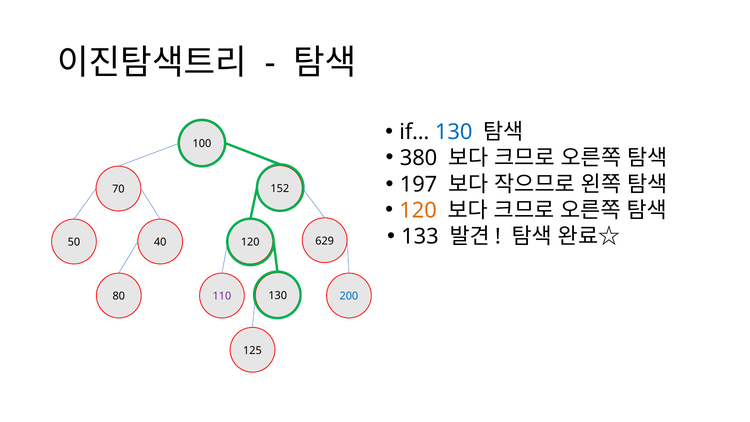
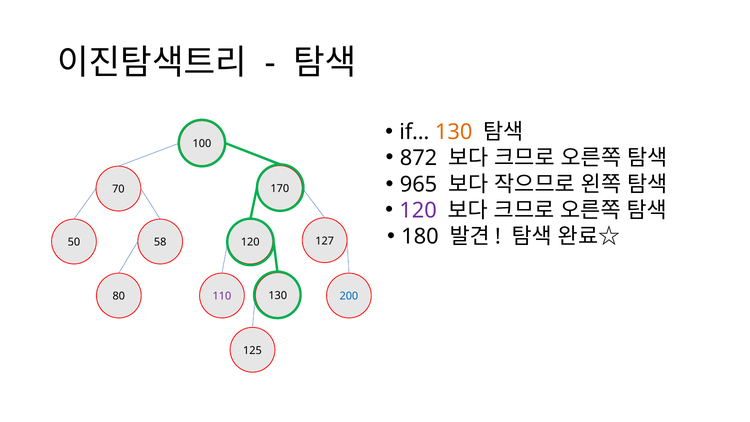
130 at (454, 132) colour: blue -> orange
380: 380 -> 872
197: 197 -> 965
152: 152 -> 170
120 at (418, 210) colour: orange -> purple
133: 133 -> 180
40: 40 -> 58
629: 629 -> 127
